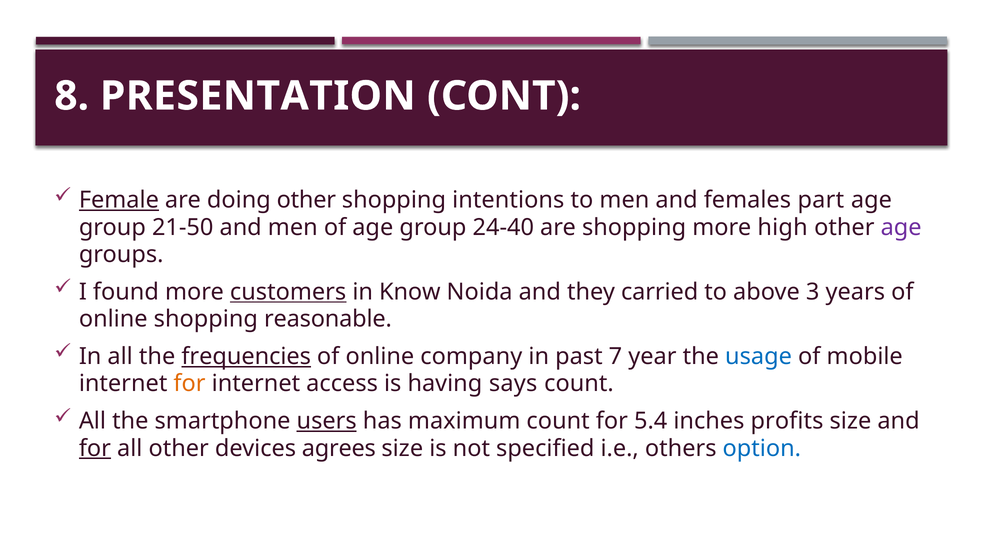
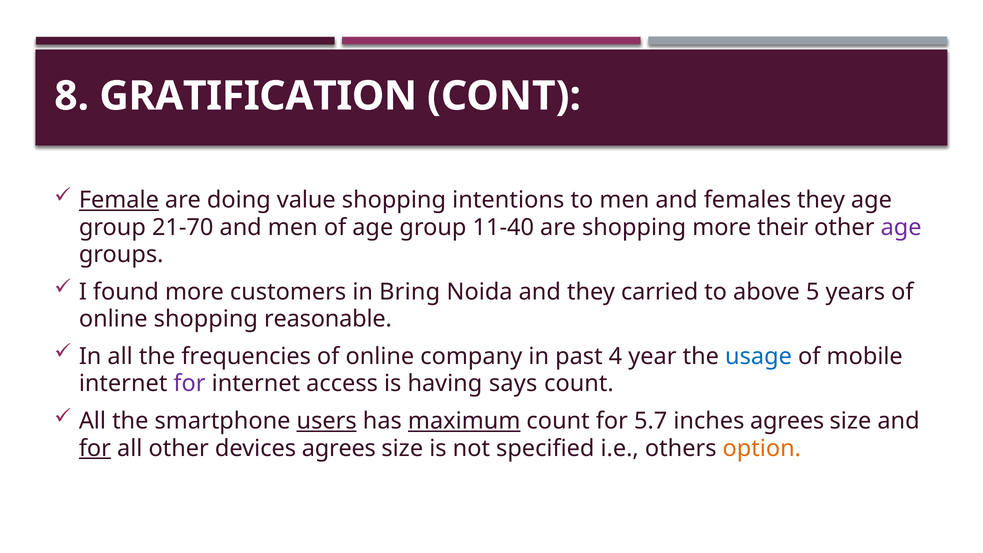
PRESENTATION: PRESENTATION -> GRATIFICATION
doing other: other -> value
females part: part -> they
21-50: 21-50 -> 21-70
24-40: 24-40 -> 11-40
high: high -> their
customers underline: present -> none
Know: Know -> Bring
3: 3 -> 5
frequencies underline: present -> none
7: 7 -> 4
for at (190, 384) colour: orange -> purple
maximum underline: none -> present
5.4: 5.4 -> 5.7
inches profits: profits -> agrees
option colour: blue -> orange
